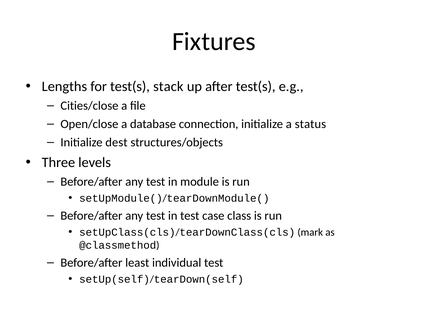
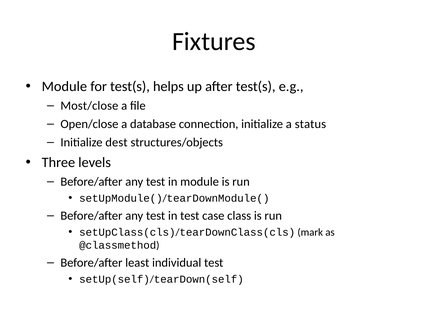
Lengths at (64, 87): Lengths -> Module
stack: stack -> helps
Cities/close: Cities/close -> Most/close
